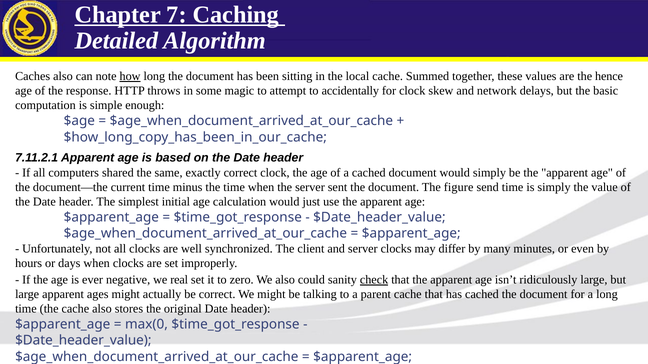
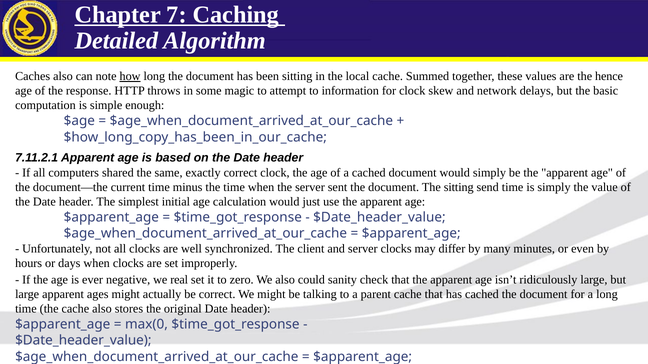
accidentally: accidentally -> information
The figure: figure -> sitting
check underline: present -> none
